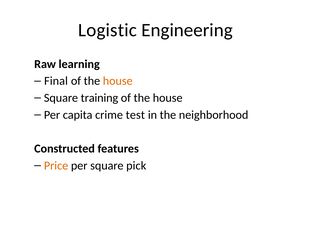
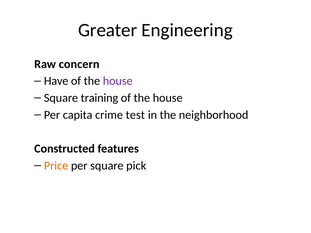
Logistic: Logistic -> Greater
learning: learning -> concern
Final: Final -> Have
house at (118, 81) colour: orange -> purple
